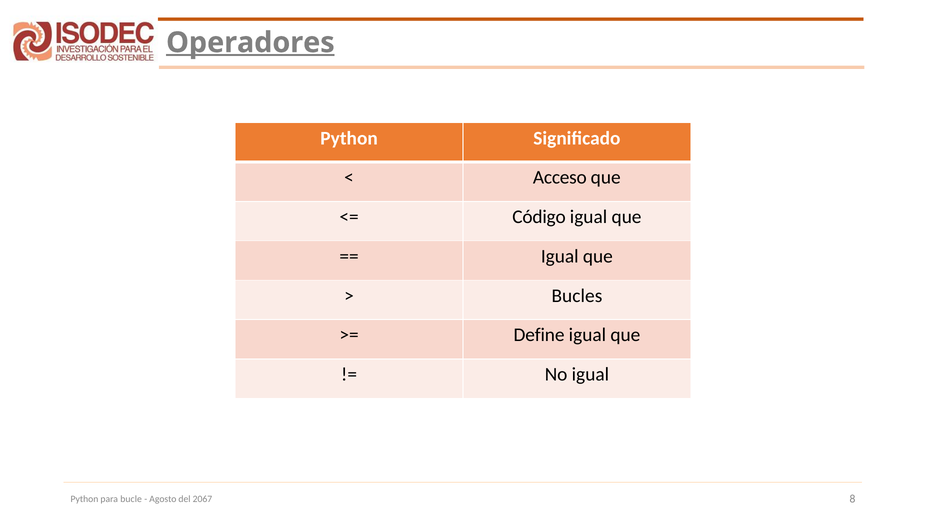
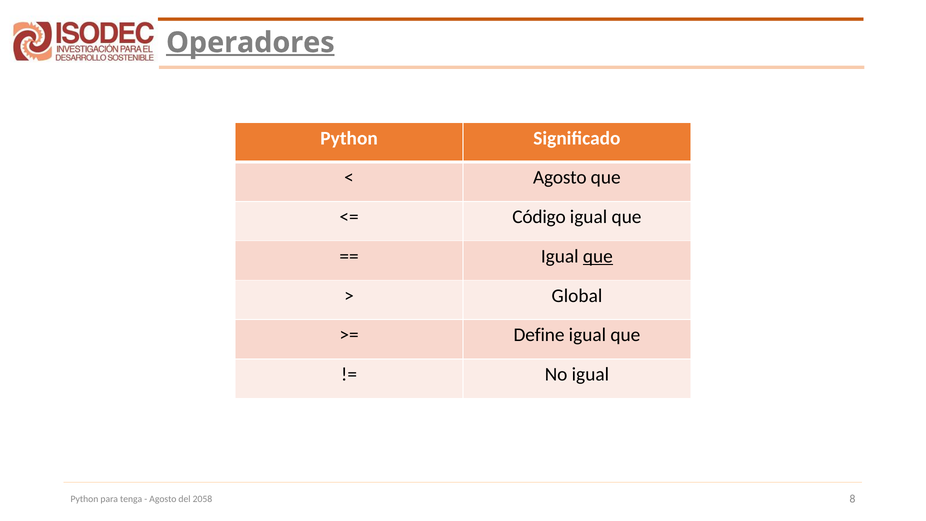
Acceso at (560, 177): Acceso -> Agosto
que at (598, 256) underline: none -> present
Bucles: Bucles -> Global
bucle: bucle -> tenga
2067: 2067 -> 2058
